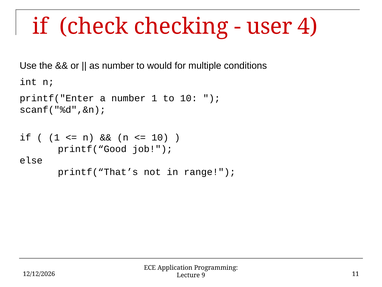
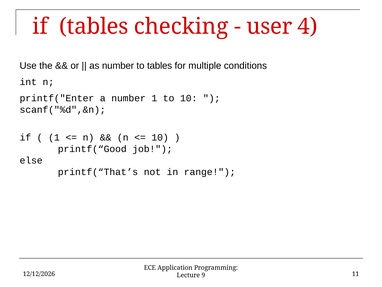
if check: check -> tables
to would: would -> tables
